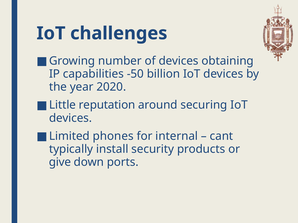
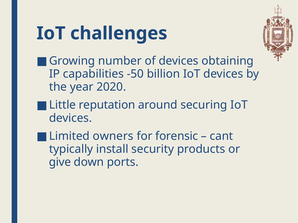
phones: phones -> owners
internal: internal -> forensic
